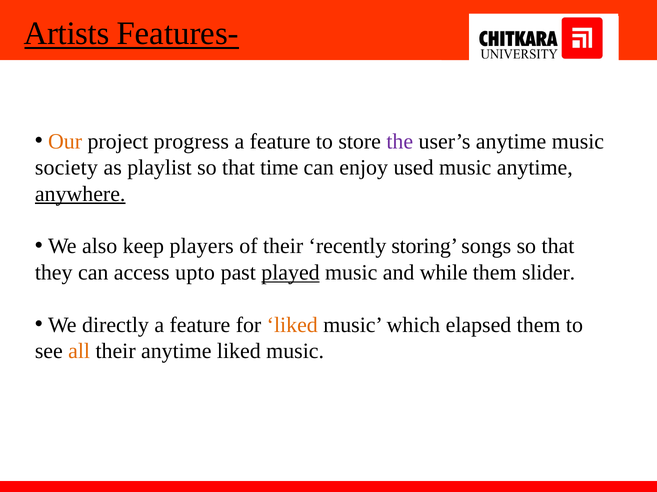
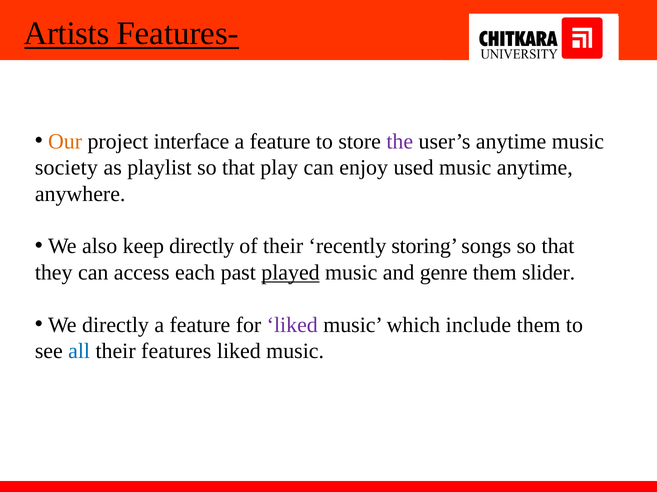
progress: progress -> interface
time: time -> play
anywhere underline: present -> none
keep players: players -> directly
upto: upto -> each
while: while -> genre
liked at (292, 325) colour: orange -> purple
elapsed: elapsed -> include
all colour: orange -> blue
their anytime: anytime -> features
